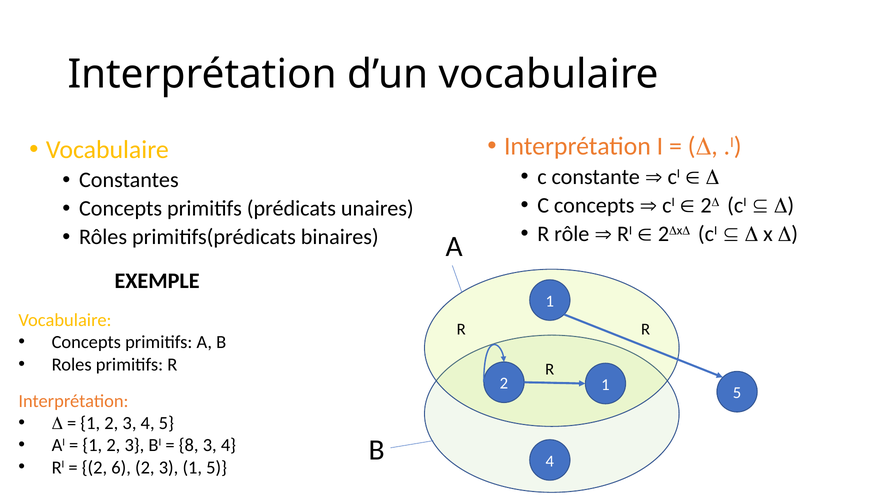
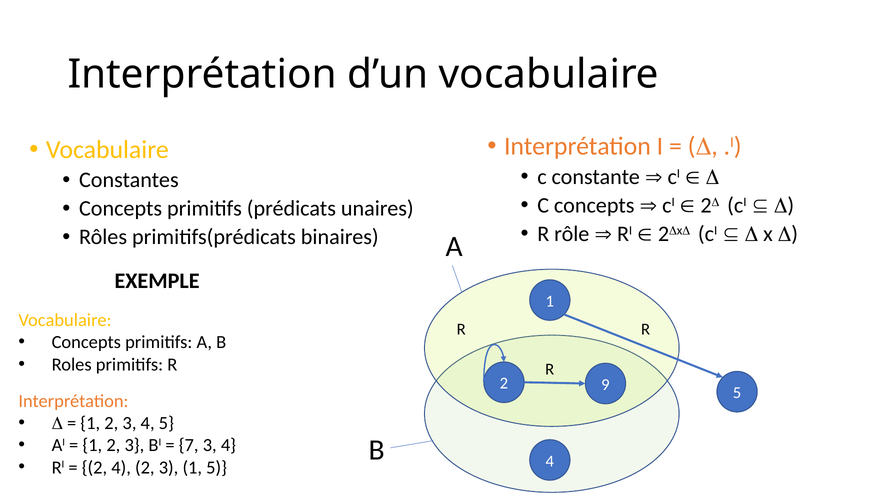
2 1: 1 -> 9
8: 8 -> 7
2 6: 6 -> 4
